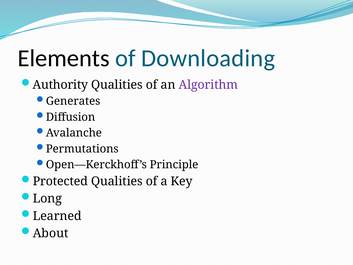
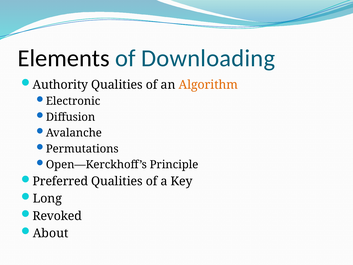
Algorithm colour: purple -> orange
Generates: Generates -> Electronic
Protected: Protected -> Preferred
Learned: Learned -> Revoked
